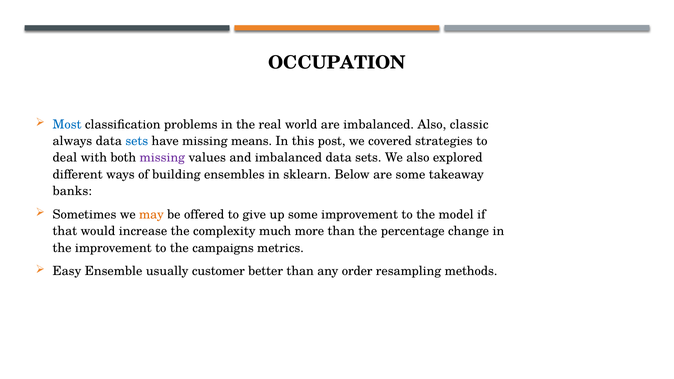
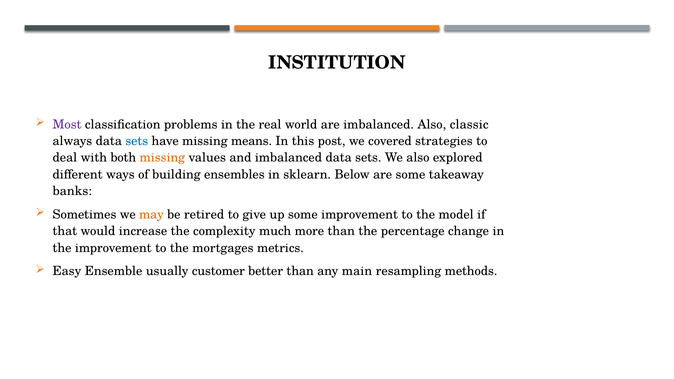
OCCUPATION: OCCUPATION -> INSTITUTION
Most colour: blue -> purple
missing at (162, 158) colour: purple -> orange
offered: offered -> retired
campaigns: campaigns -> mortgages
order: order -> main
